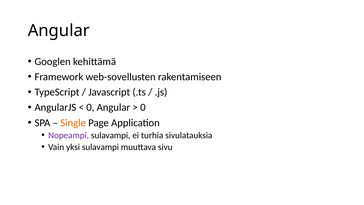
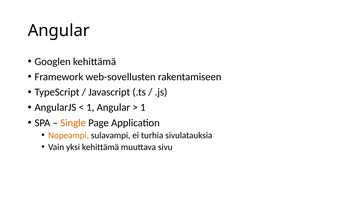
0 at (90, 107): 0 -> 1
0 at (143, 107): 0 -> 1
Nopeampi colour: purple -> orange
yksi sulavampi: sulavampi -> kehittämä
